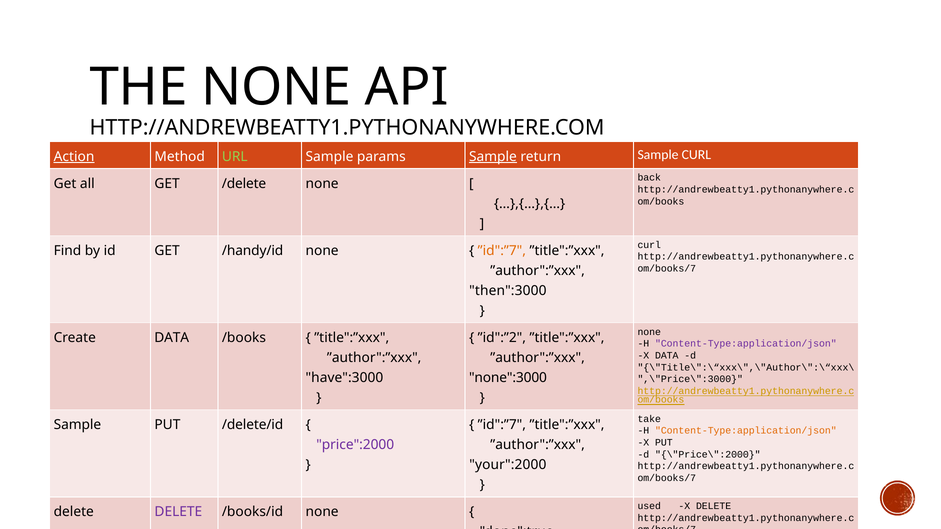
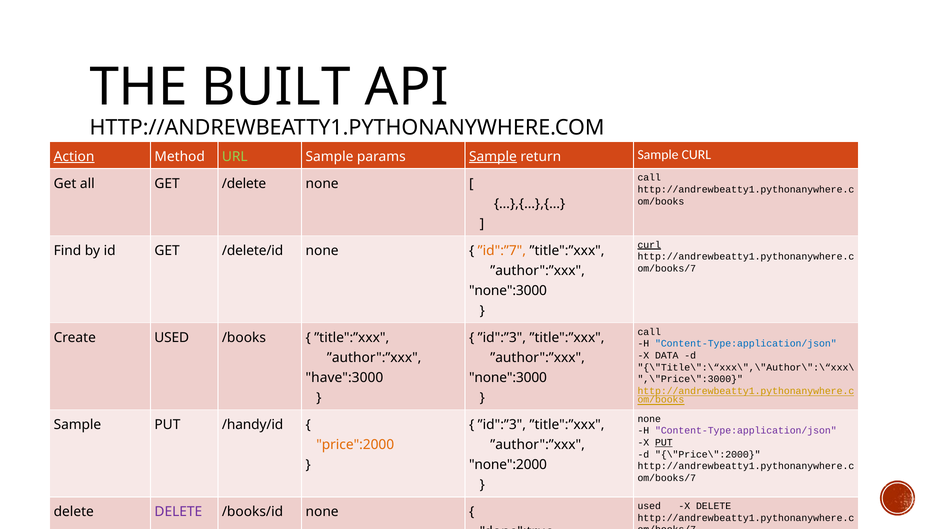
THE NONE: NONE -> BUILT
back at (649, 178): back -> call
curl at (649, 245) underline: none -> present
/handy/id: /handy/id -> /delete/id
then":3000 at (508, 291): then":3000 -> none":3000
none at (649, 332): none -> call
Create DATA: DATA -> USED
”id":”2 at (502, 338): ”id":”2 -> ”id":”3
Content-Type:application/json at (746, 344) colour: purple -> blue
take at (649, 419): take -> none
/delete/id: /delete/id -> /handy/id
”id":”7 at (502, 425): ”id":”7 -> ”id":”3
Content-Type:application/json at (746, 431) colour: orange -> purple
PUT at (664, 443) underline: none -> present
price":2000 colour: purple -> orange
your":2000: your":2000 -> none":2000
